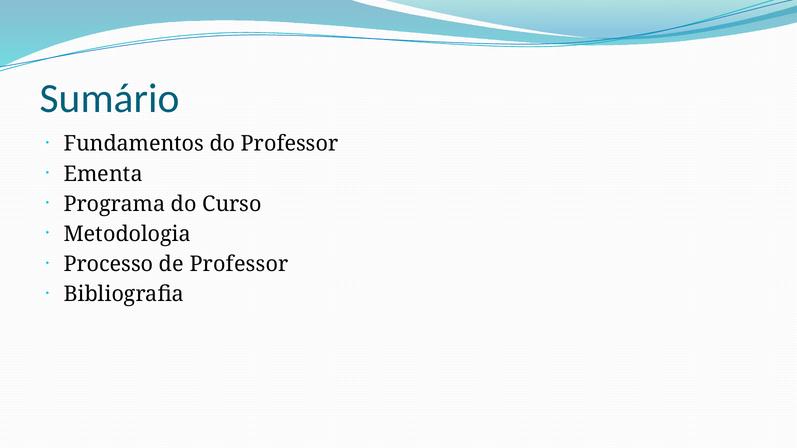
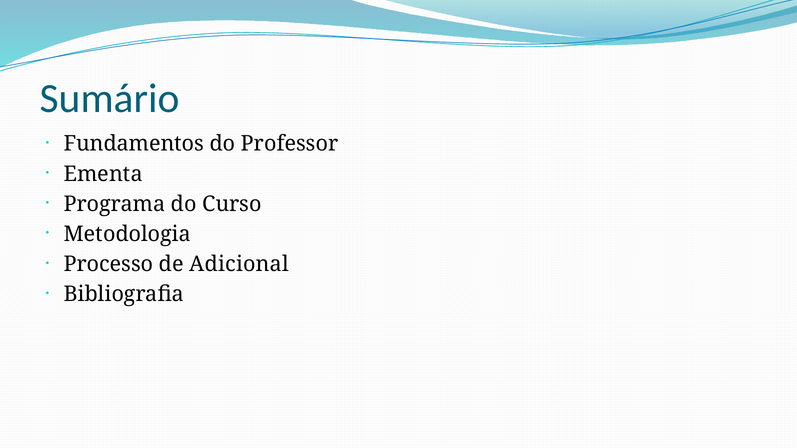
de Professor: Professor -> Adicional
